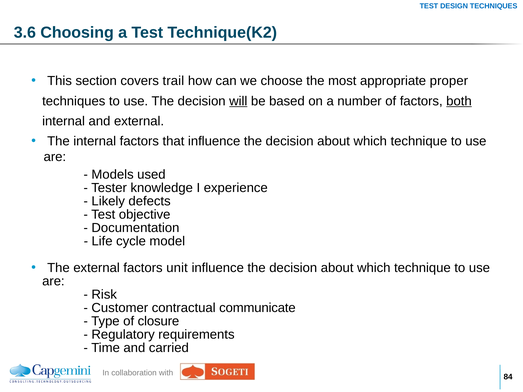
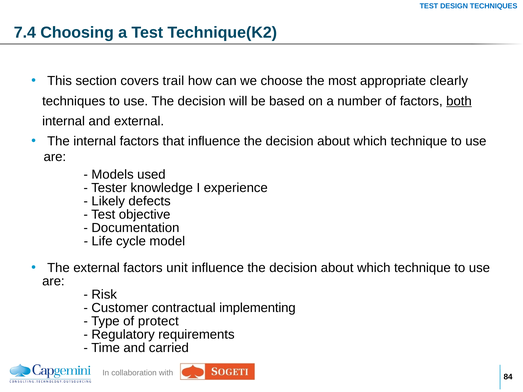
3.6: 3.6 -> 7.4
proper: proper -> clearly
will underline: present -> none
communicate: communicate -> implementing
closure: closure -> protect
